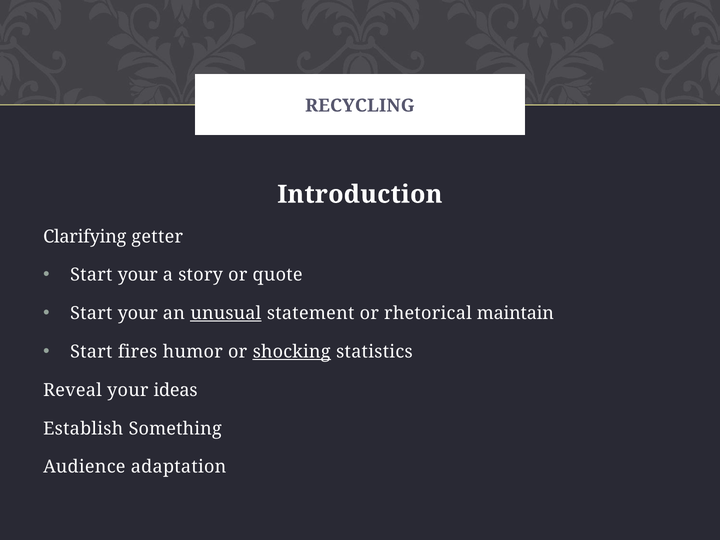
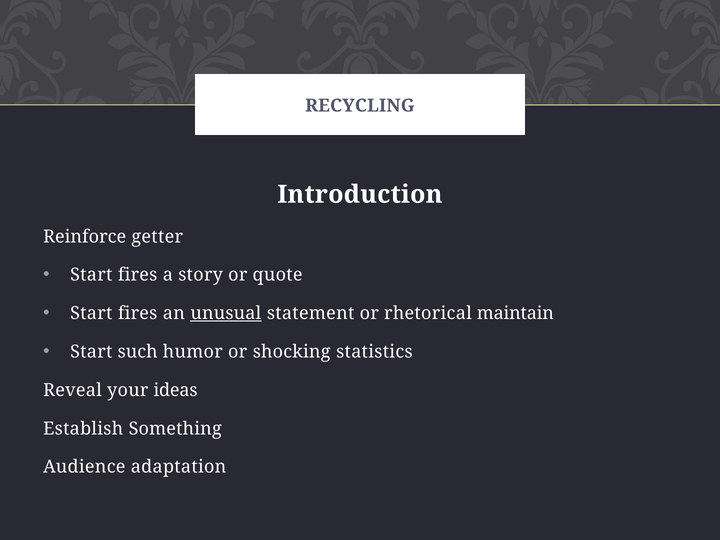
Clarifying: Clarifying -> Reinforce
your at (138, 275): your -> fires
your at (138, 313): your -> fires
fires: fires -> such
shocking underline: present -> none
